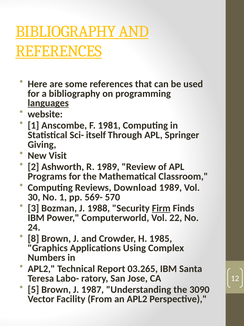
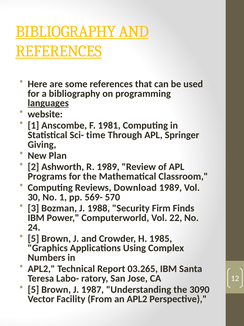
itself: itself -> time
Visit: Visit -> Plan
Firm underline: present -> none
8 at (33, 238): 8 -> 5
